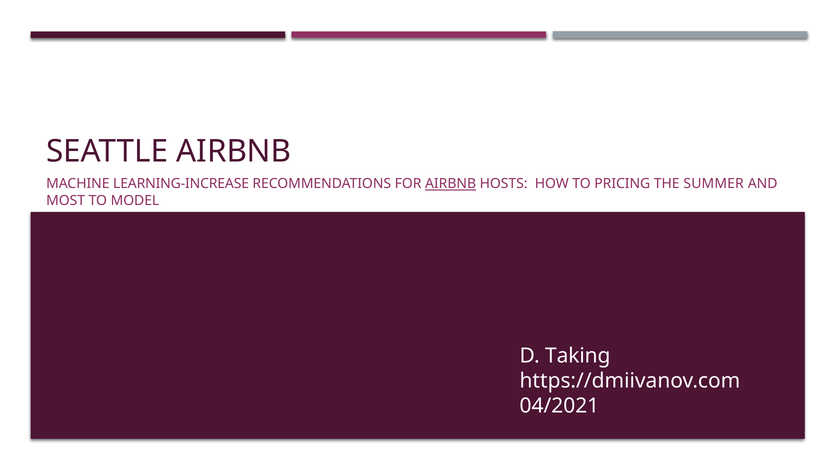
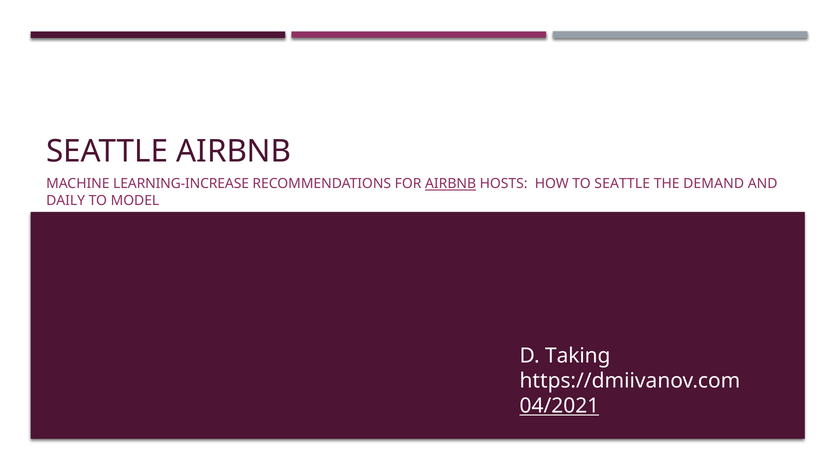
TO PRICING: PRICING -> SEATTLE
SUMMER: SUMMER -> DEMAND
MOST: MOST -> DAILY
04/2021 underline: none -> present
